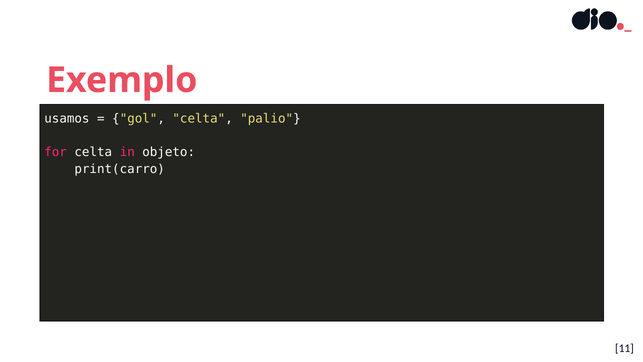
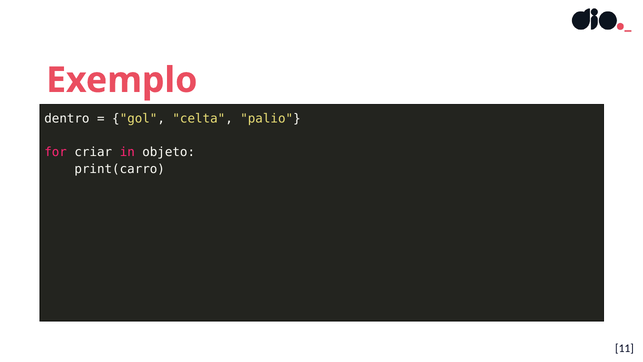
usamos: usamos -> dentro
for celta: celta -> criar
